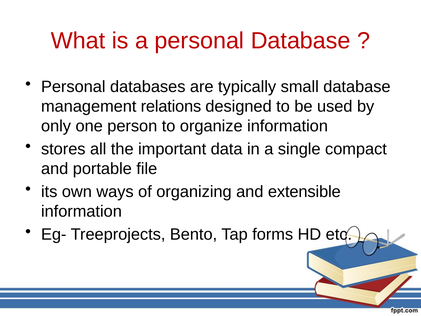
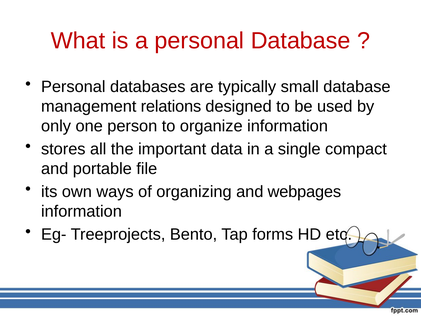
extensible: extensible -> webpages
